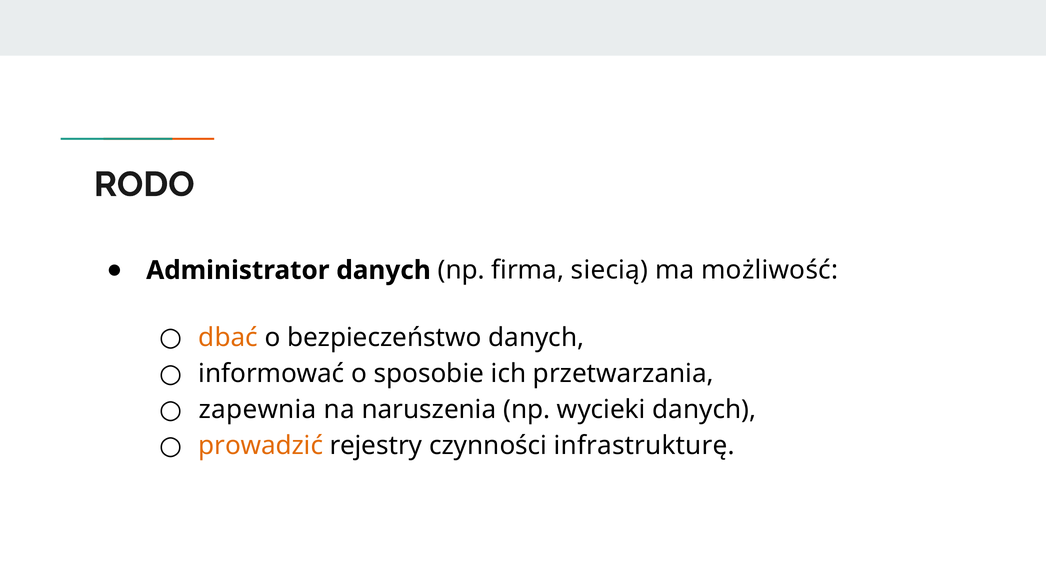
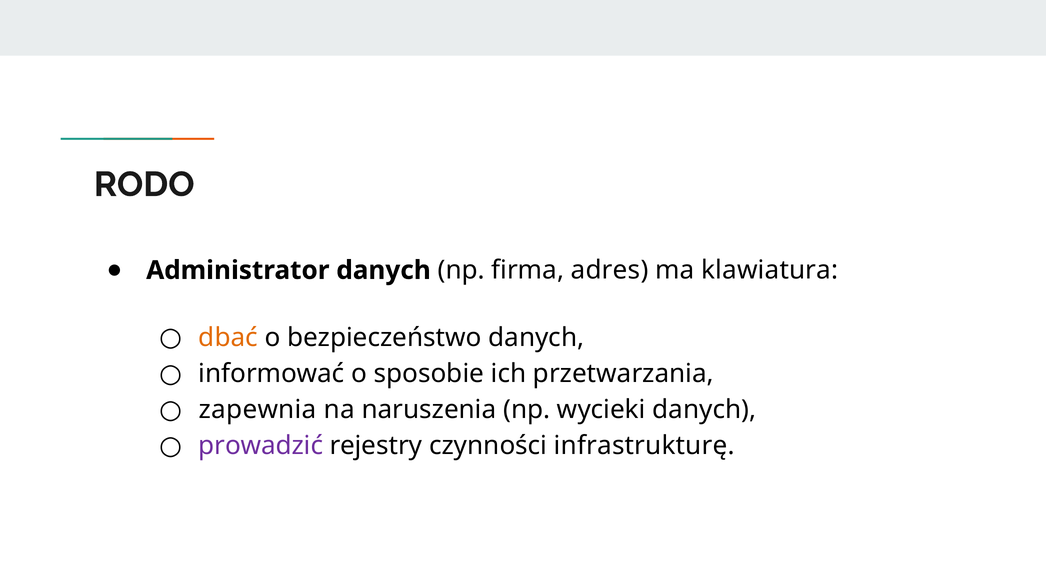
siecią: siecią -> adres
możliwość: możliwość -> klawiatura
prowadzić colour: orange -> purple
